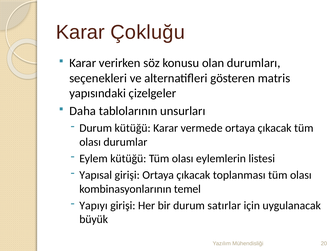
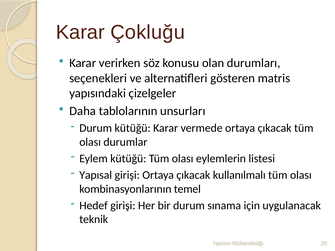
toplanması: toplanması -> kullanılmalı
Yapıyı: Yapıyı -> Hedef
satırlar: satırlar -> sınama
büyük: büyük -> teknik
